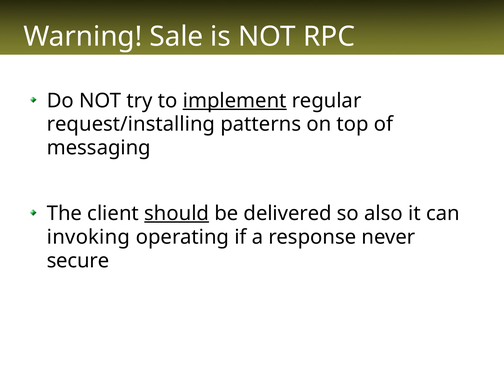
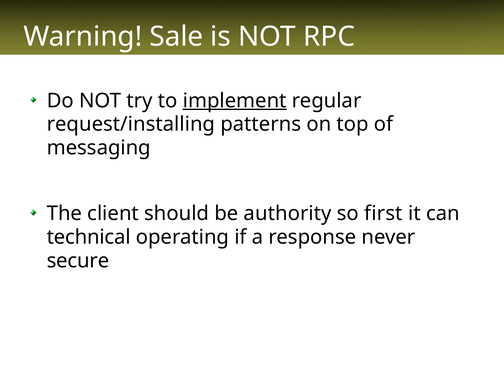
should underline: present -> none
delivered: delivered -> authority
also: also -> first
invoking: invoking -> technical
